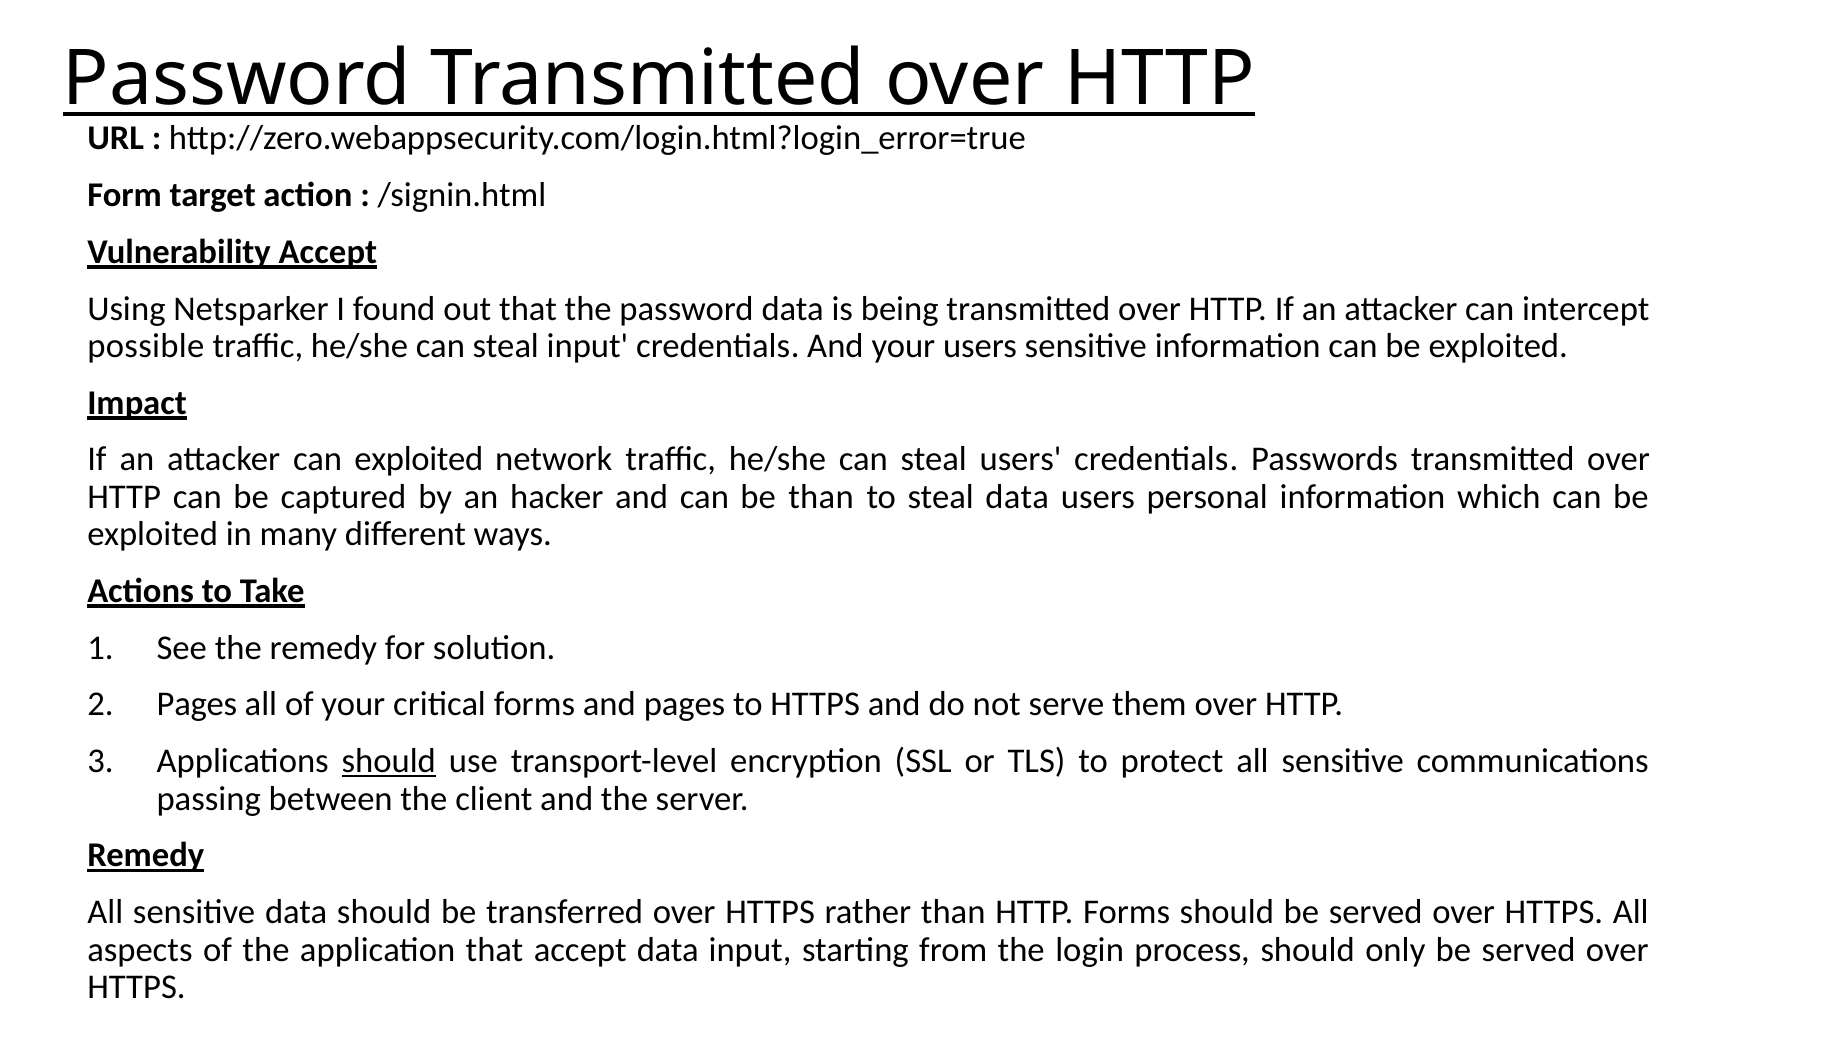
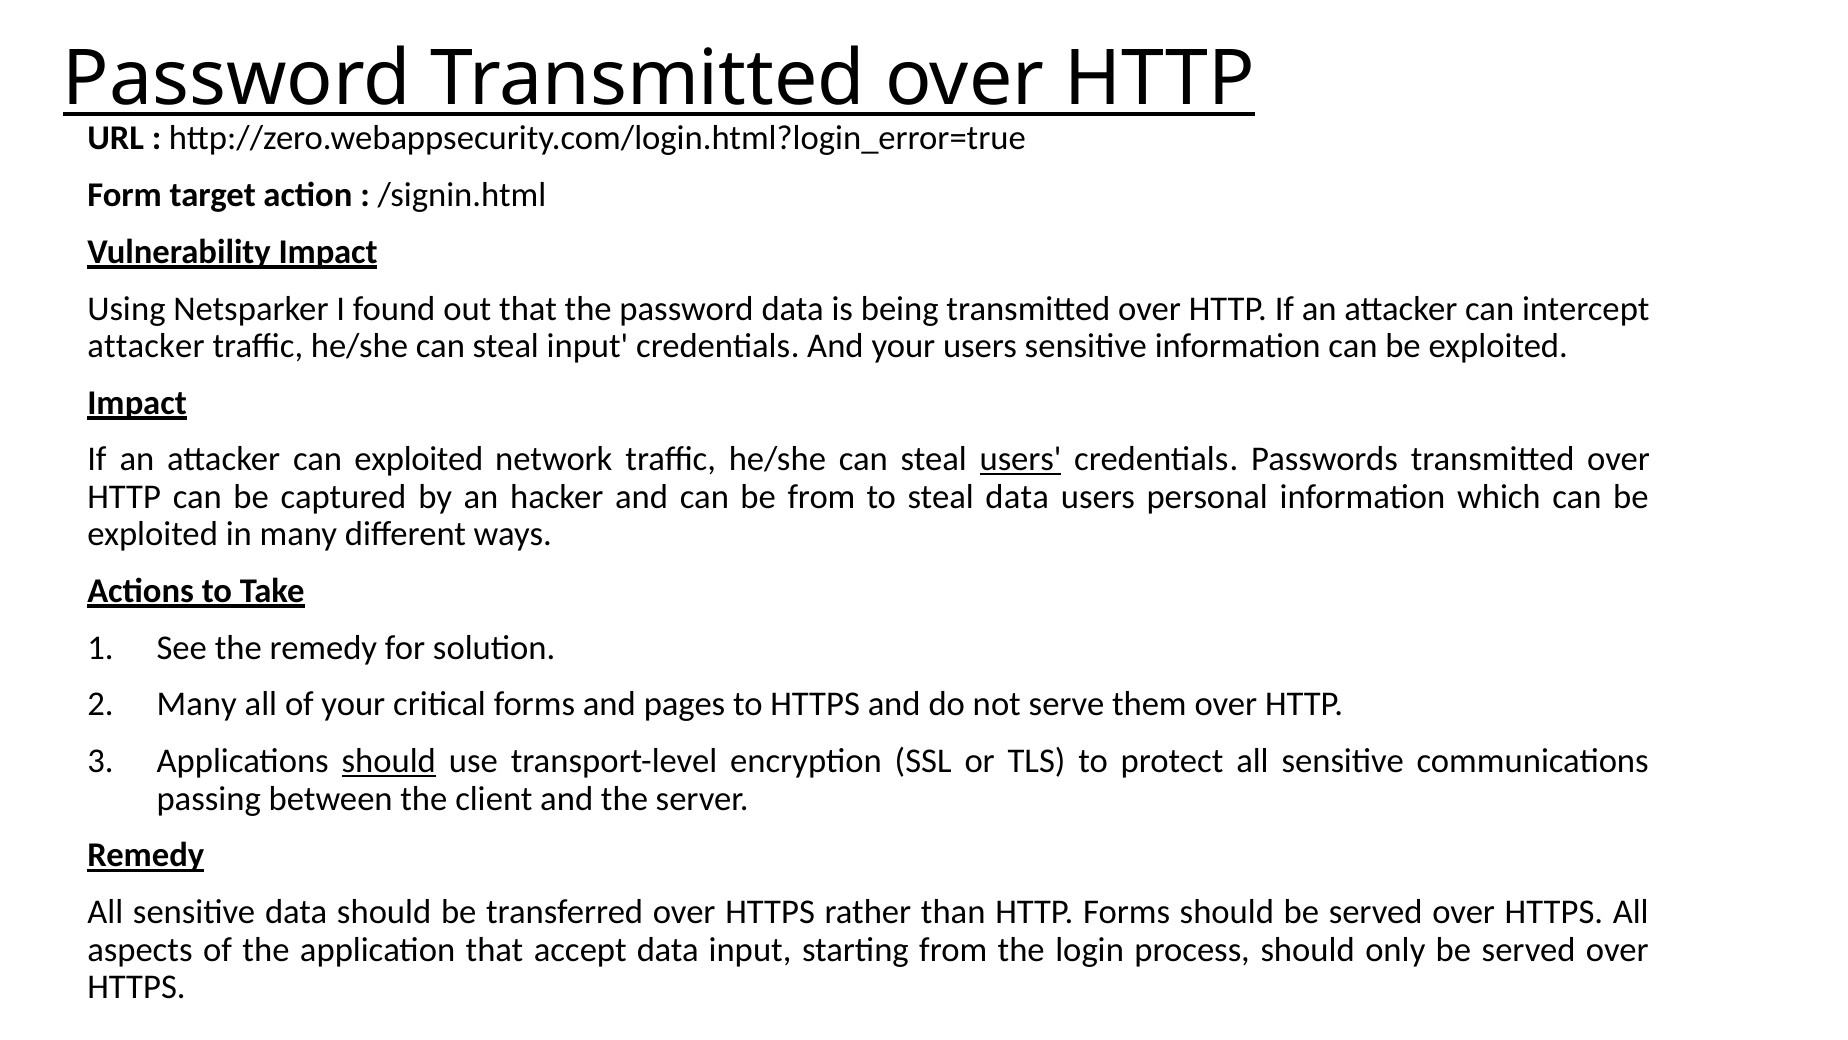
Vulnerability Accept: Accept -> Impact
possible at (146, 346): possible -> attacker
users at (1021, 459) underline: none -> present
be than: than -> from
Pages at (197, 704): Pages -> Many
